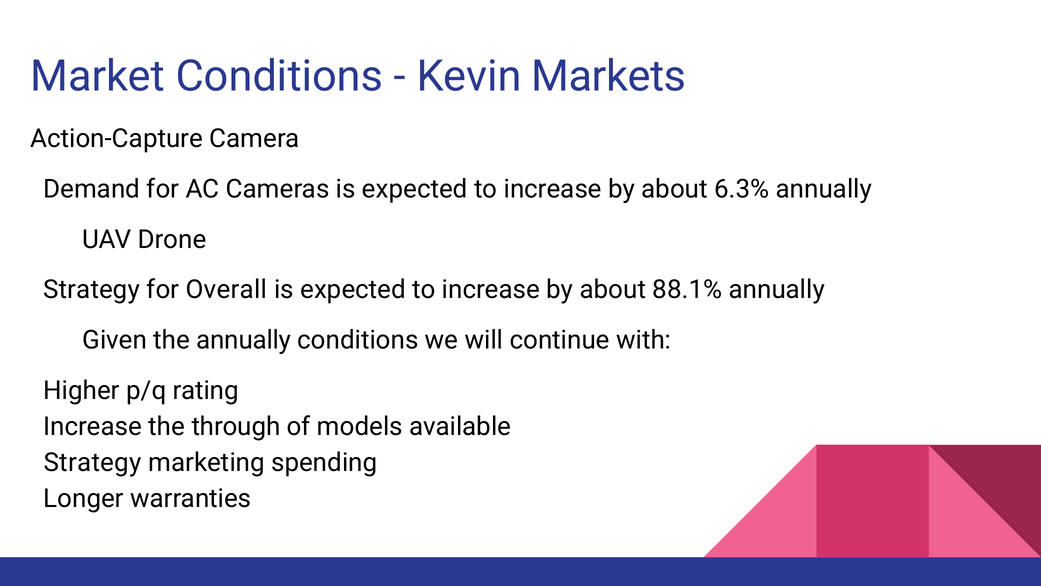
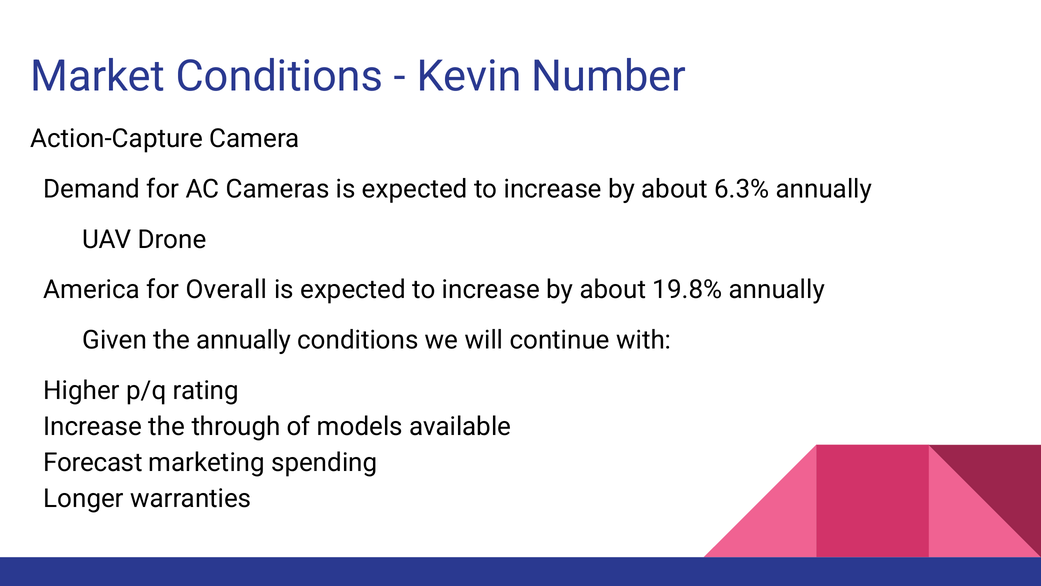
Markets: Markets -> Number
Strategy at (92, 290): Strategy -> America
88.1%: 88.1% -> 19.8%
Strategy at (93, 462): Strategy -> Forecast
